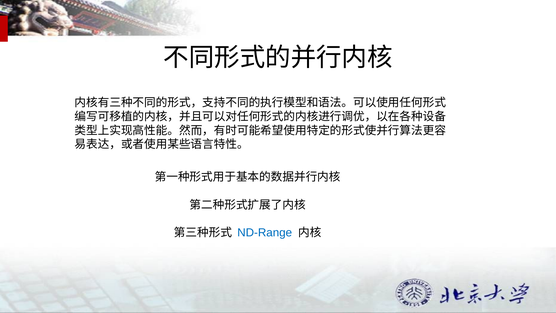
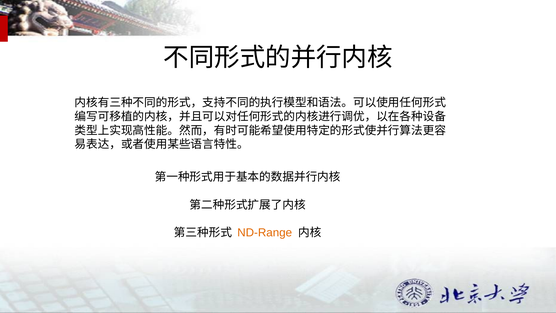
ND-Range colour: blue -> orange
